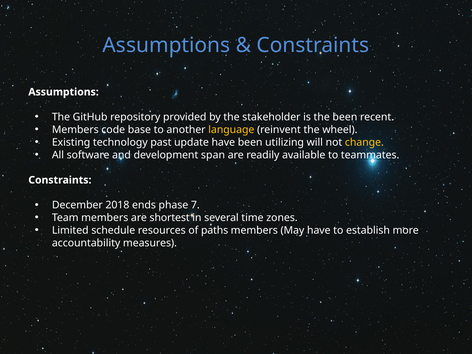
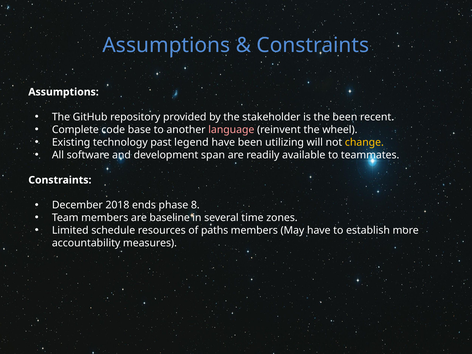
Members at (75, 130): Members -> Complete
language colour: yellow -> pink
update: update -> legend
7: 7 -> 8
shortest: shortest -> baseline
